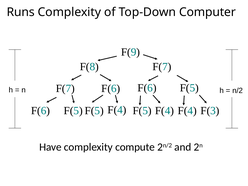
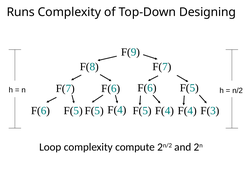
Computer: Computer -> Designing
Have: Have -> Loop
